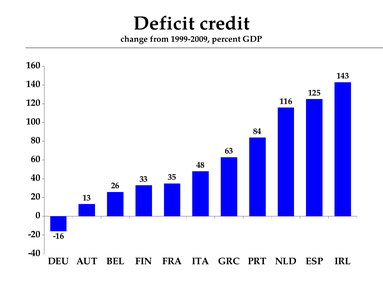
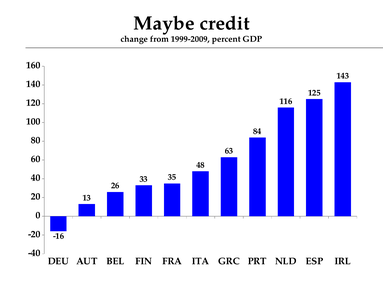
Deficit: Deficit -> Maybe
